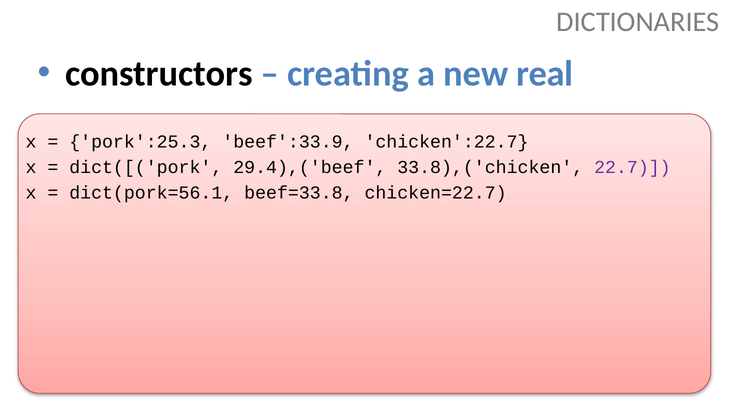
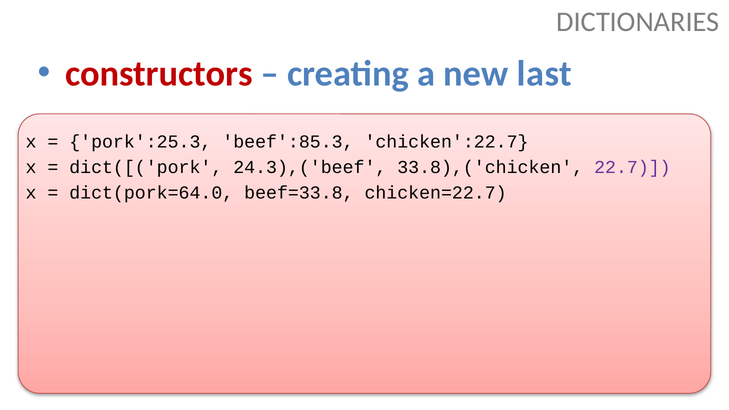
constructors colour: black -> red
real: real -> last
beef':33.9: beef':33.9 -> beef':85.3
29.4),('beef: 29.4),('beef -> 24.3),('beef
dict(pork=56.1: dict(pork=56.1 -> dict(pork=64.0
